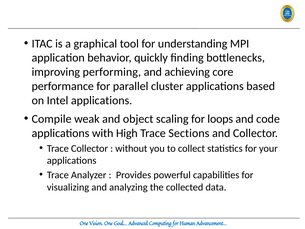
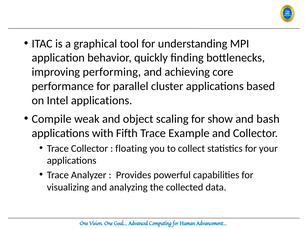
loops: loops -> show
code: code -> bash
High: High -> Fifth
Sections: Sections -> Example
without: without -> floating
